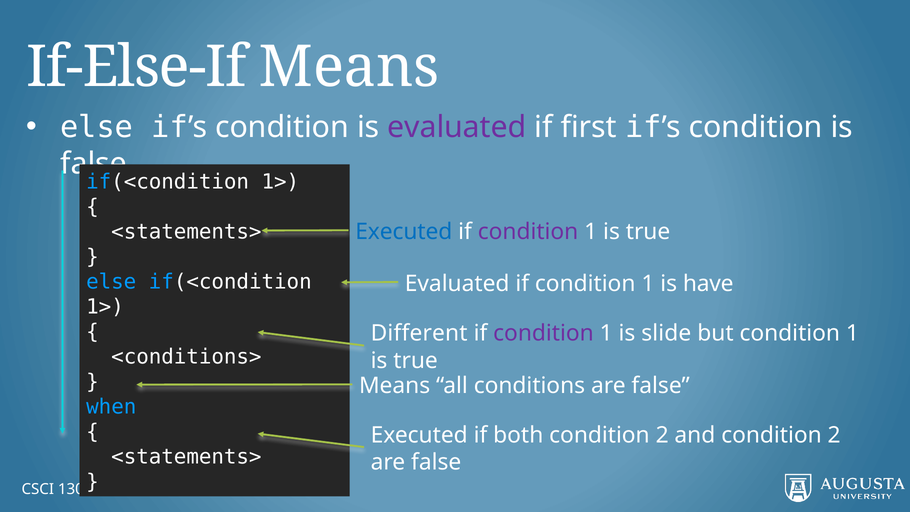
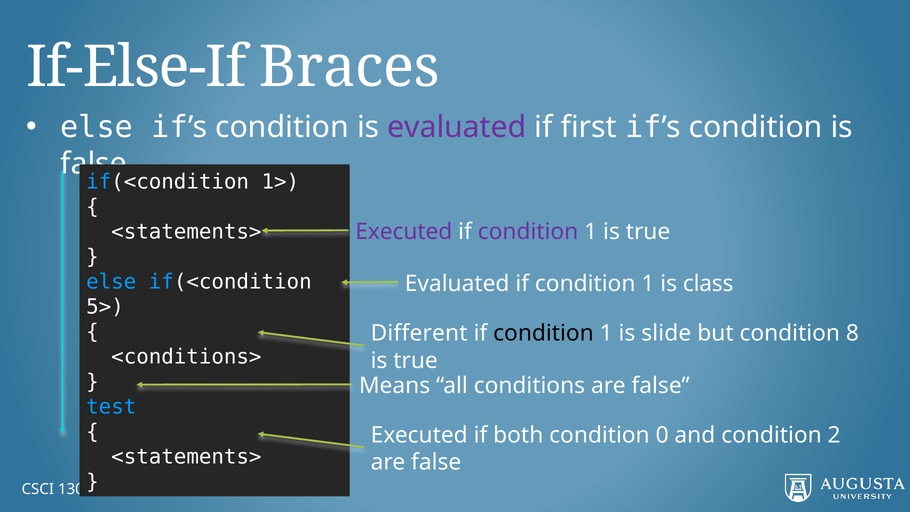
If-Else-If Means: Means -> Braces
Executed at (404, 232) colour: blue -> purple
have: have -> class
1> at (105, 307): 1> -> 5>
condition at (543, 333) colour: purple -> black
but condition 1: 1 -> 8
when: when -> test
both condition 2: 2 -> 0
